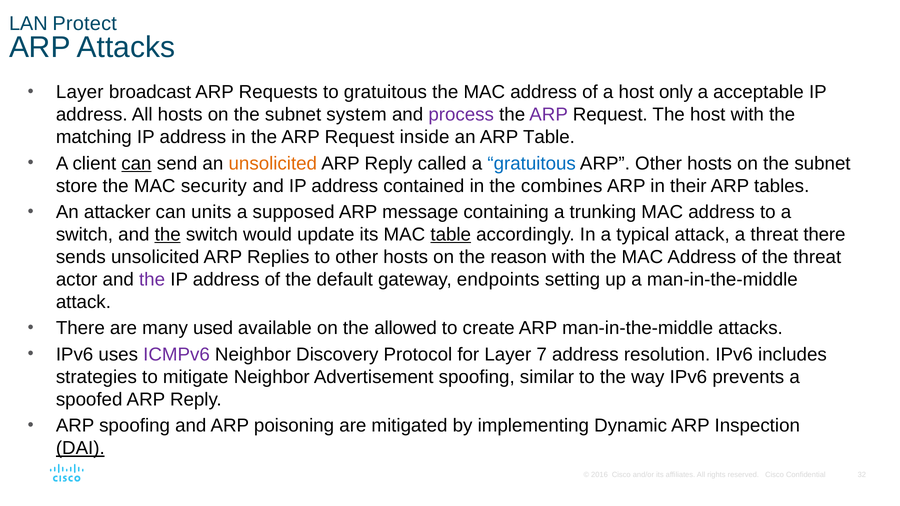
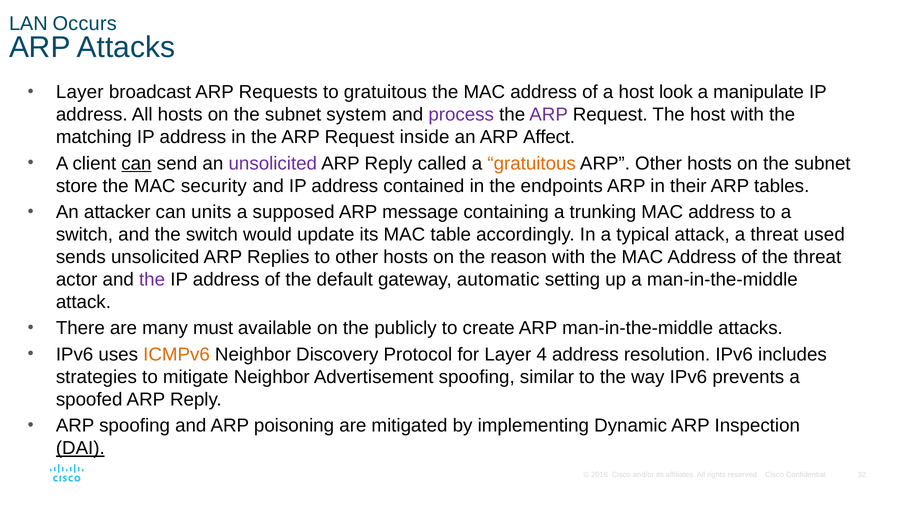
Protect: Protect -> Occurs
only: only -> look
acceptable: acceptable -> manipulate
ARP Table: Table -> Affect
unsolicited at (273, 163) colour: orange -> purple
gratuitous at (532, 163) colour: blue -> orange
combines: combines -> endpoints
the at (168, 235) underline: present -> none
table at (451, 235) underline: present -> none
threat there: there -> used
endpoints: endpoints -> automatic
used: used -> must
allowed: allowed -> publicly
ICMPv6 colour: purple -> orange
7: 7 -> 4
